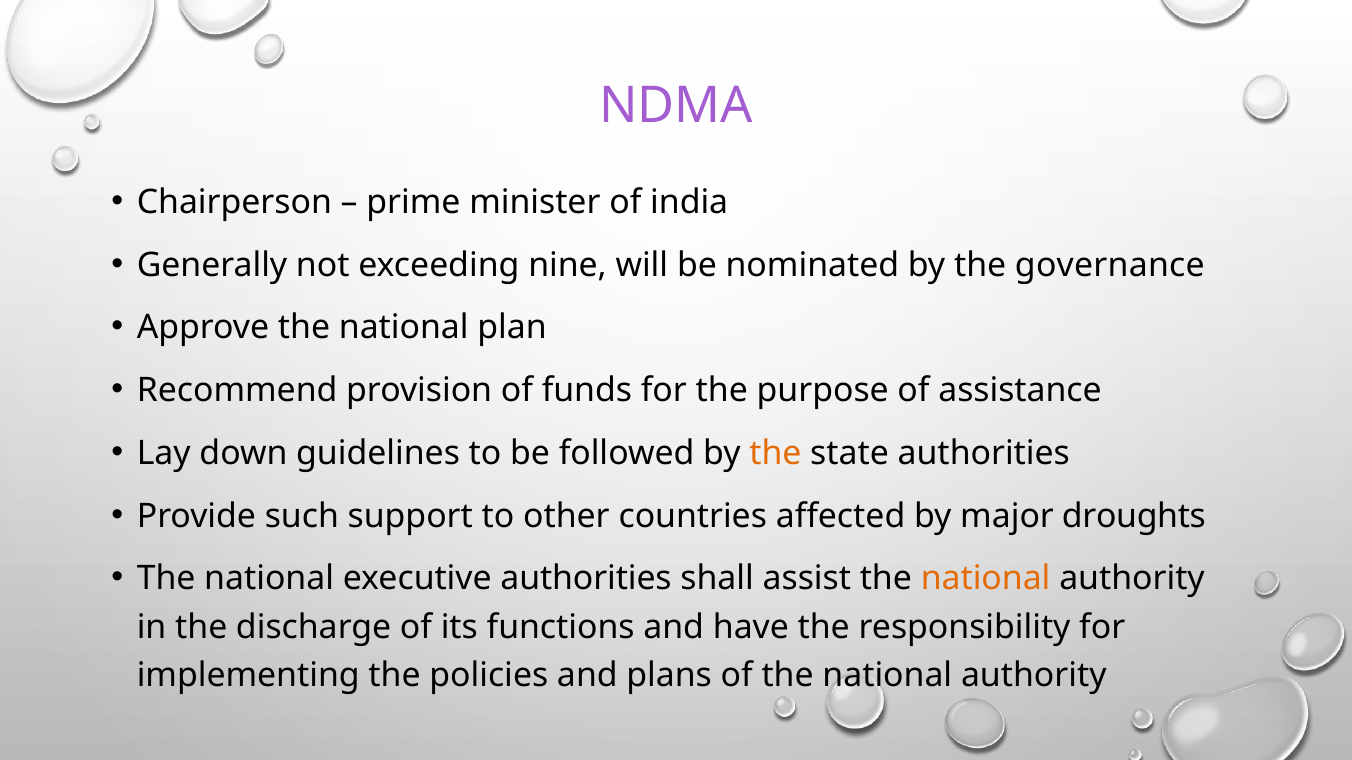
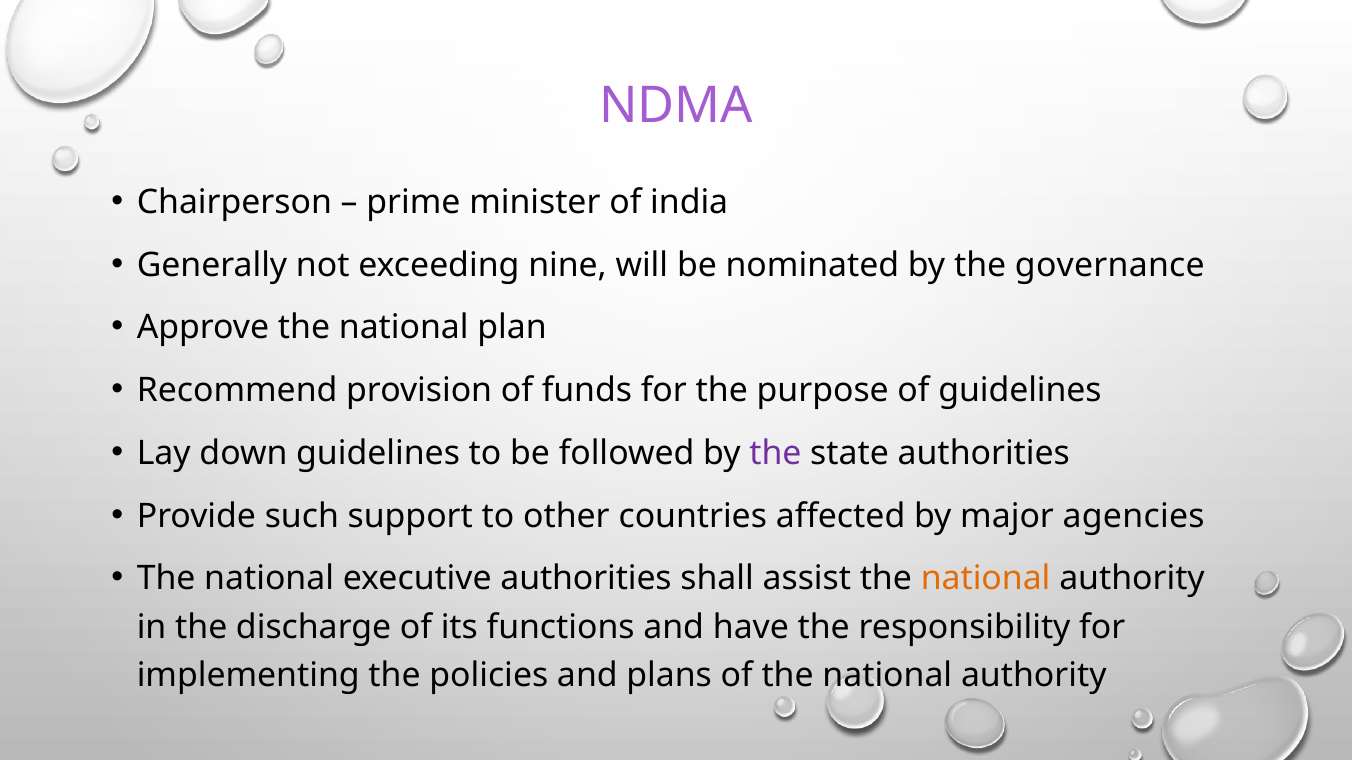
of assistance: assistance -> guidelines
the at (775, 453) colour: orange -> purple
droughts: droughts -> agencies
